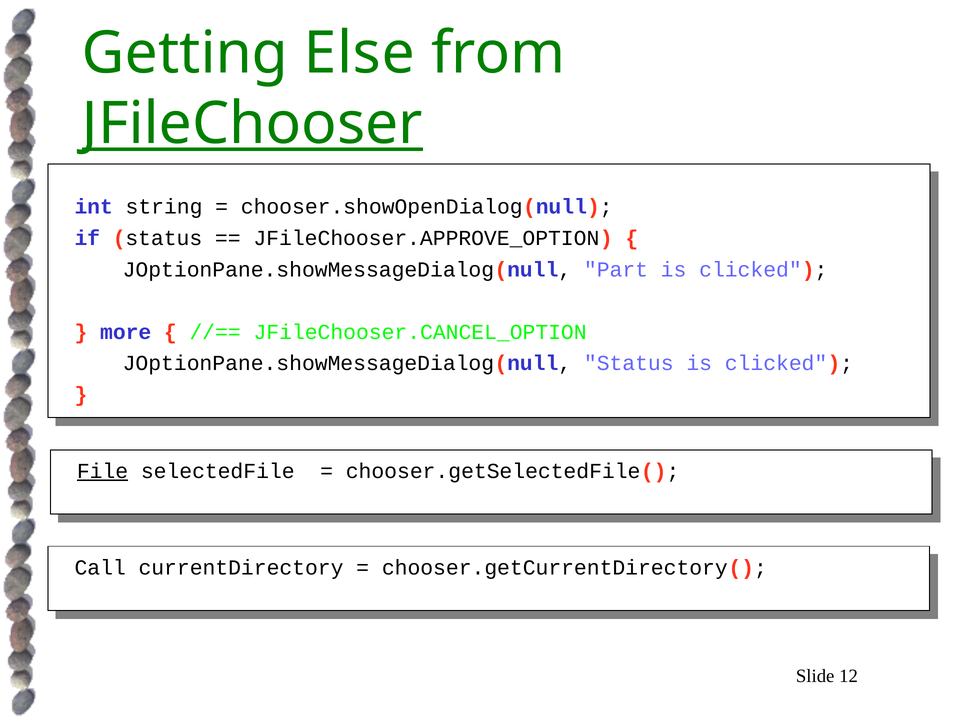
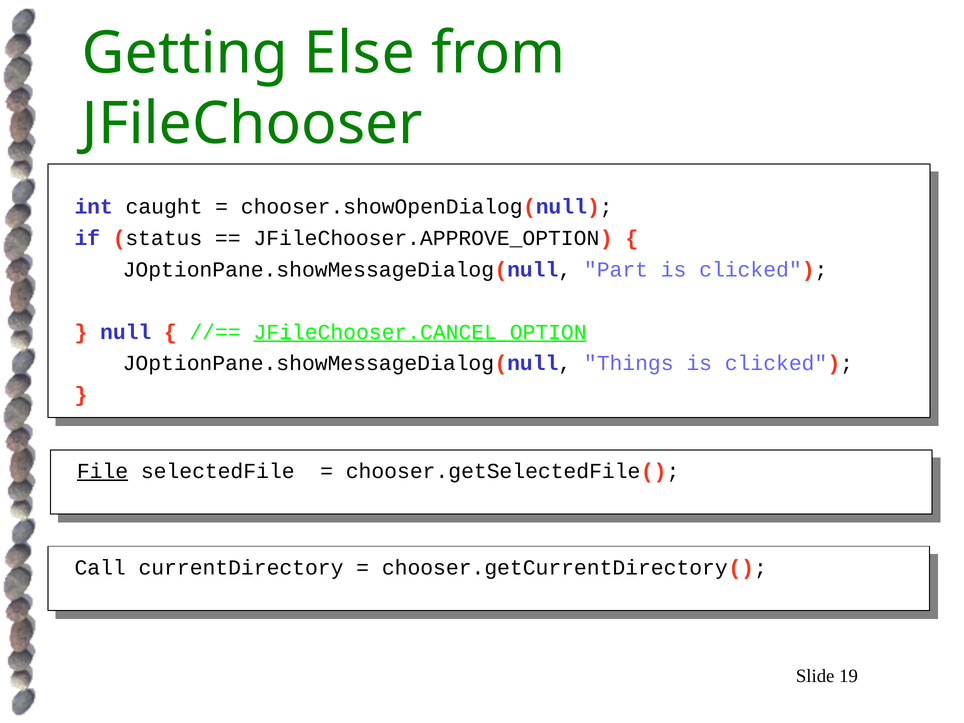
JFileChooser underline: present -> none
string: string -> caught
more: more -> null
JFileChooser.CANCEL_OPTION underline: none -> present
JOptionPane.showMessageDialog(null Status: Status -> Things
12: 12 -> 19
